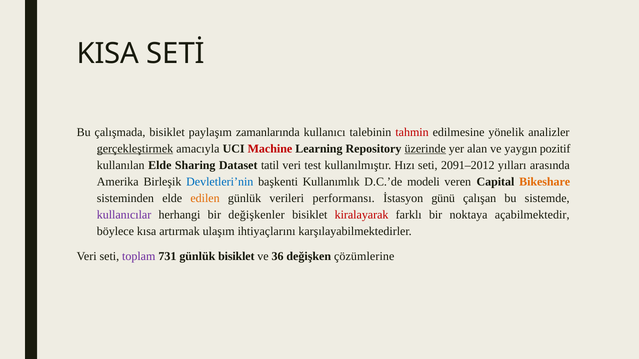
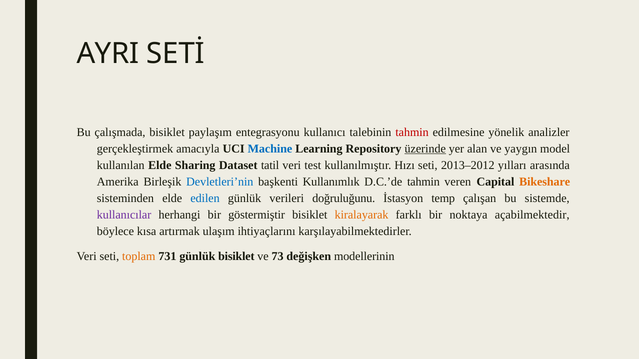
KISA: KISA -> AYRI
zamanlarında: zamanlarında -> entegrasyonu
gerçekleştirmek underline: present -> none
Machine colour: red -> blue
pozitif: pozitif -> model
2091–2012: 2091–2012 -> 2013–2012
D.C.’de modeli: modeli -> tahmin
edilen colour: orange -> blue
performansı: performansı -> doğruluğunu
günü: günü -> temp
değişkenler: değişkenler -> göstermiştir
kiralayarak colour: red -> orange
toplam colour: purple -> orange
36: 36 -> 73
çözümlerine: çözümlerine -> modellerinin
